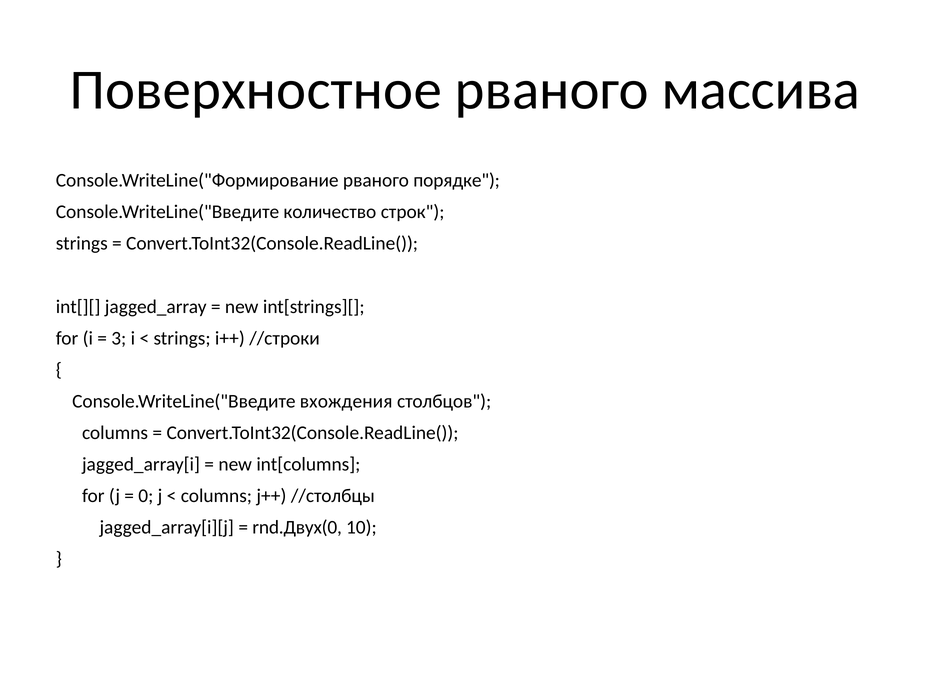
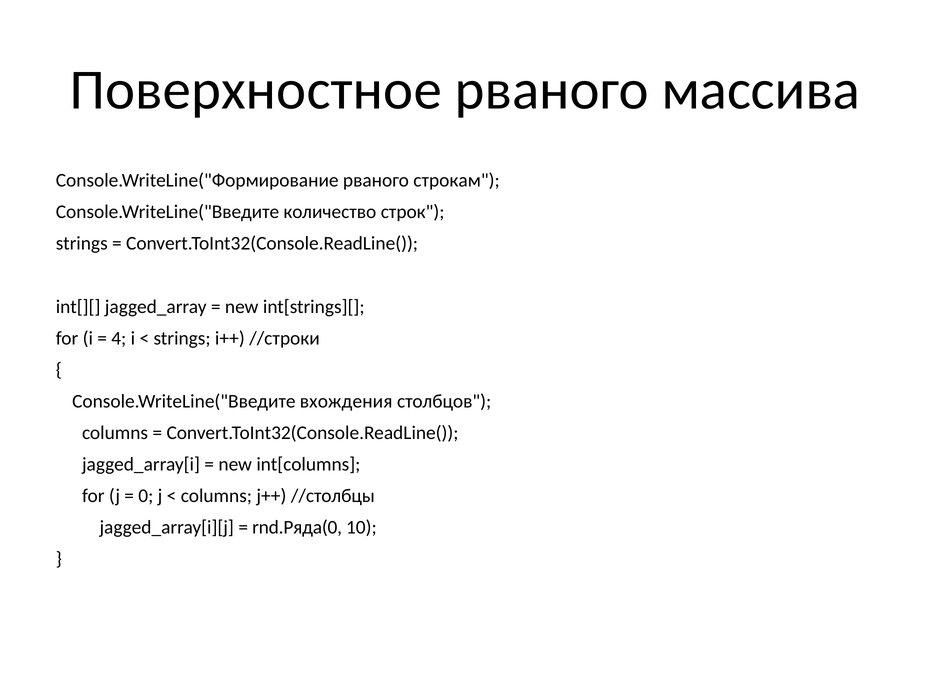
порядке: порядке -> строкам
3: 3 -> 4
rnd.Двух(0: rnd.Двух(0 -> rnd.Ряда(0
